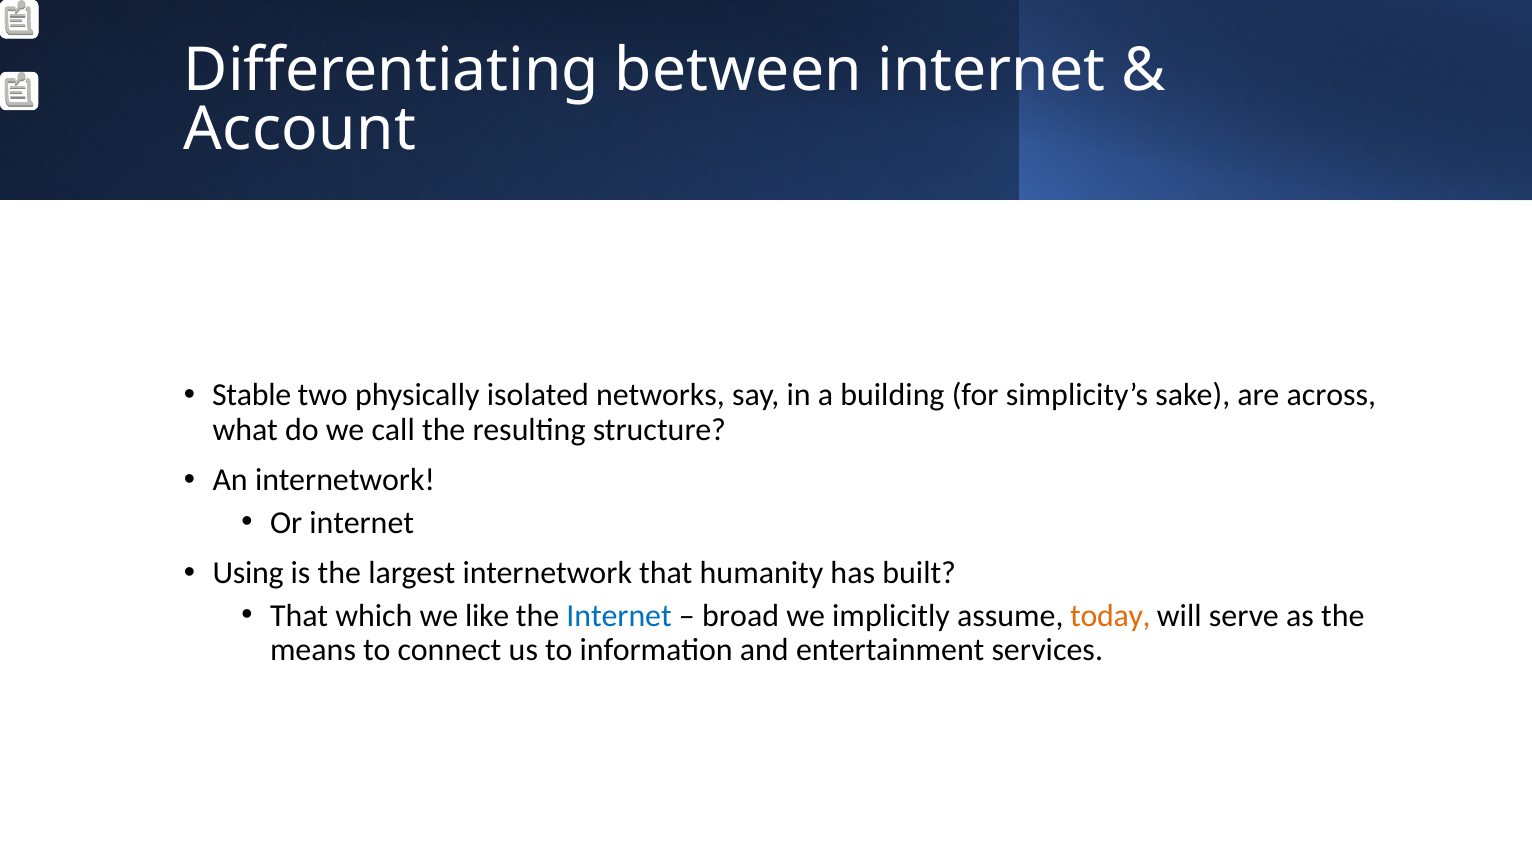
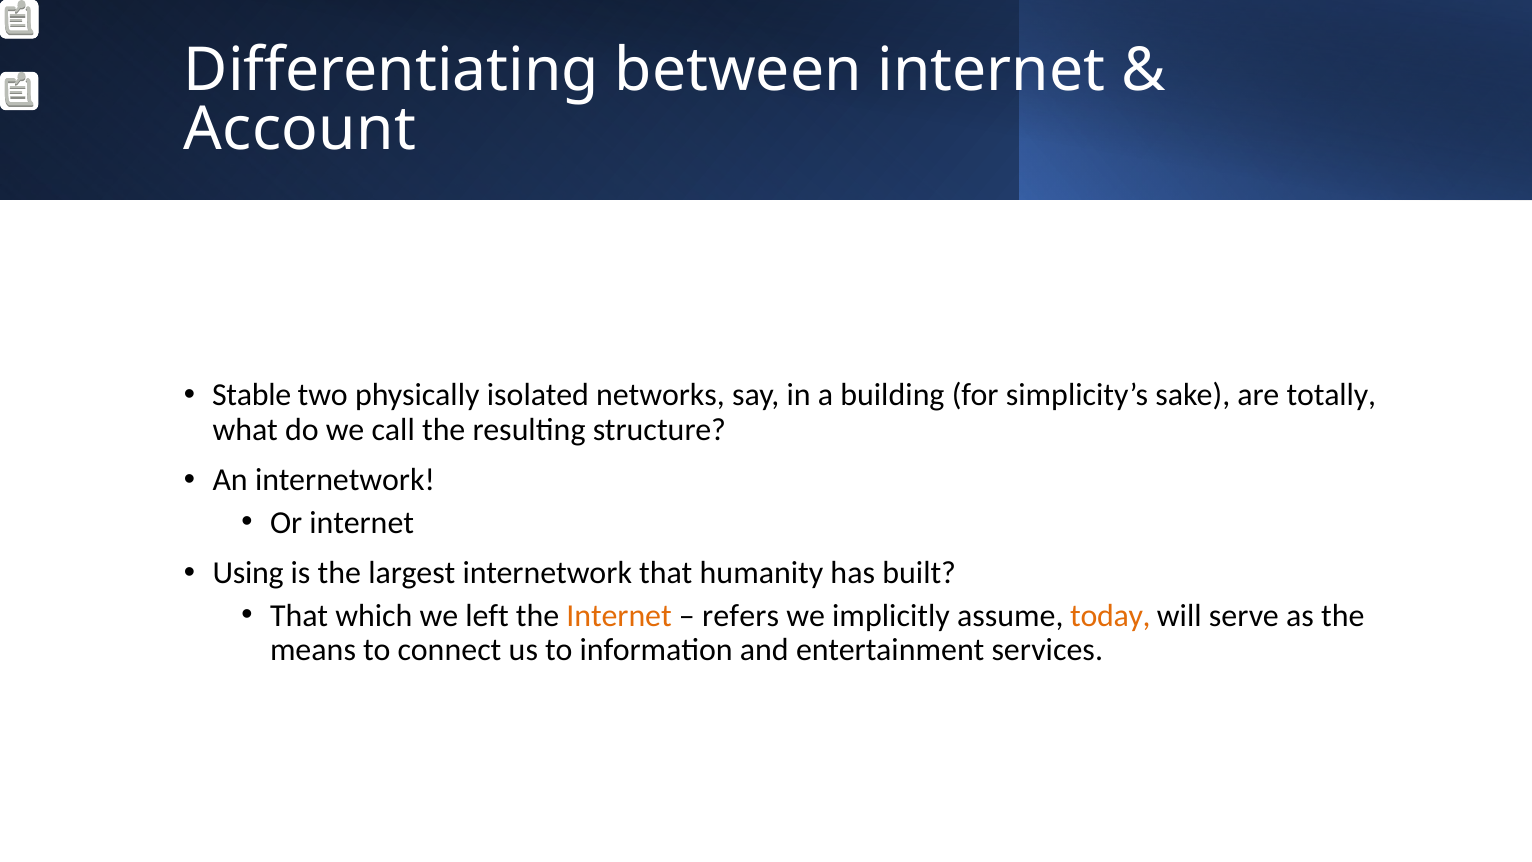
across: across -> totally
like: like -> left
Internet at (619, 615) colour: blue -> orange
broad: broad -> refers
